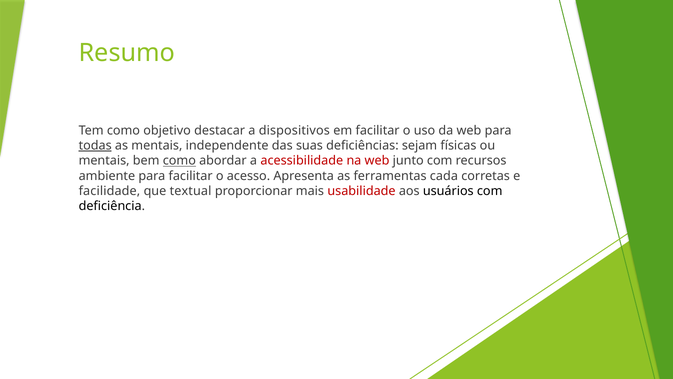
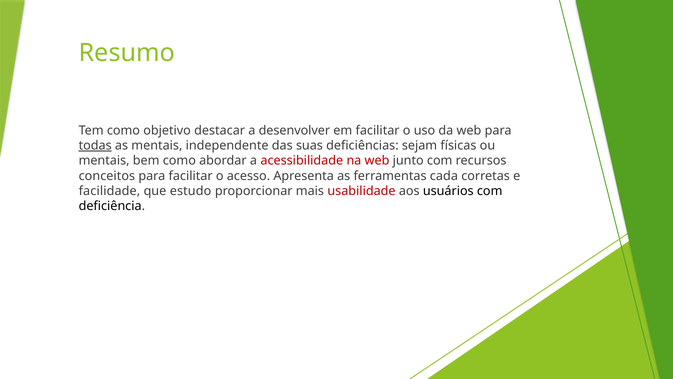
dispositivos: dispositivos -> desenvolver
como at (179, 161) underline: present -> none
ambiente: ambiente -> conceitos
textual: textual -> estudo
